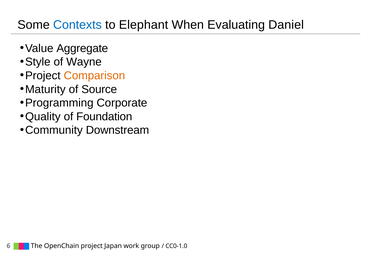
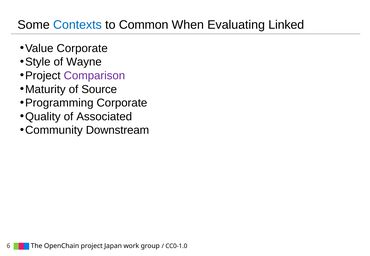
Elephant: Elephant -> Common
Daniel: Daniel -> Linked
Value Aggregate: Aggregate -> Corporate
Comparison colour: orange -> purple
Foundation: Foundation -> Associated
